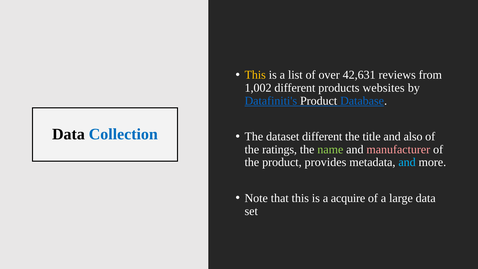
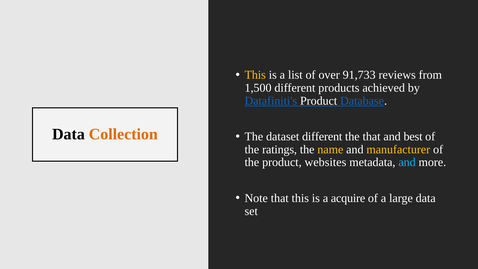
42,631: 42,631 -> 91,733
1,002: 1,002 -> 1,500
websites: websites -> achieved
Collection colour: blue -> orange
the title: title -> that
also: also -> best
name colour: light green -> yellow
manufacturer colour: pink -> yellow
provides: provides -> websites
